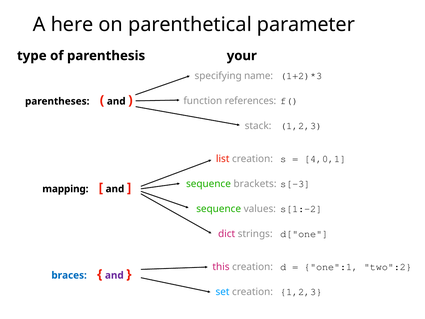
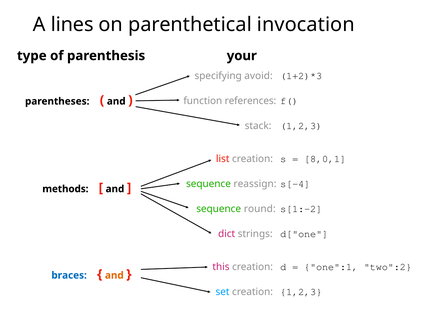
here: here -> lines
parameter: parameter -> invocation
name: name -> avoid
4,0,1: 4,0,1 -> 8,0,1
s[-3: s[-3 -> s[-4
brackets: brackets -> reassign
mapping: mapping -> methods
values: values -> round
and at (114, 275) colour: purple -> orange
